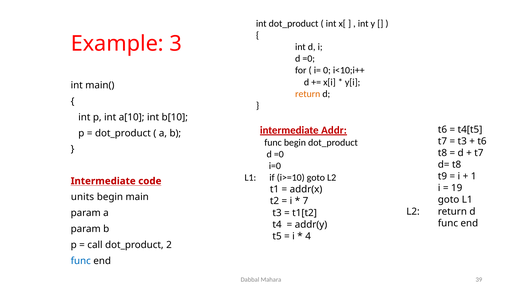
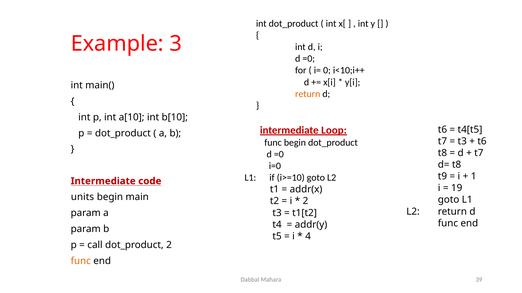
Addr: Addr -> Loop
7 at (306, 202): 7 -> 2
func at (81, 262) colour: blue -> orange
